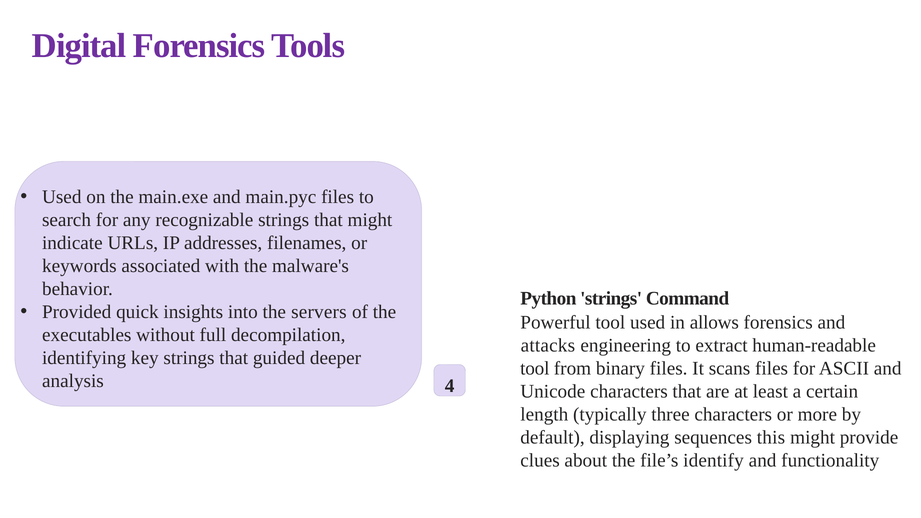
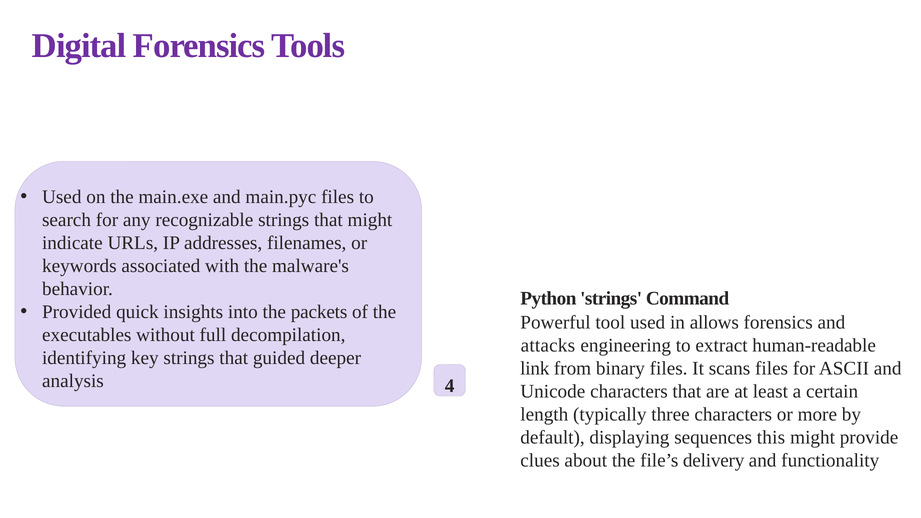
servers: servers -> packets
tool at (535, 368): tool -> link
identify: identify -> delivery
